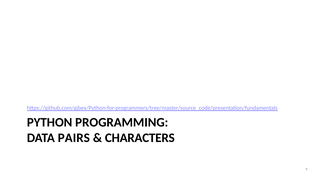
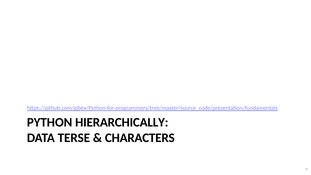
PROGRAMMING: PROGRAMMING -> HIERARCHICALLY
PAIRS: PAIRS -> TERSE
